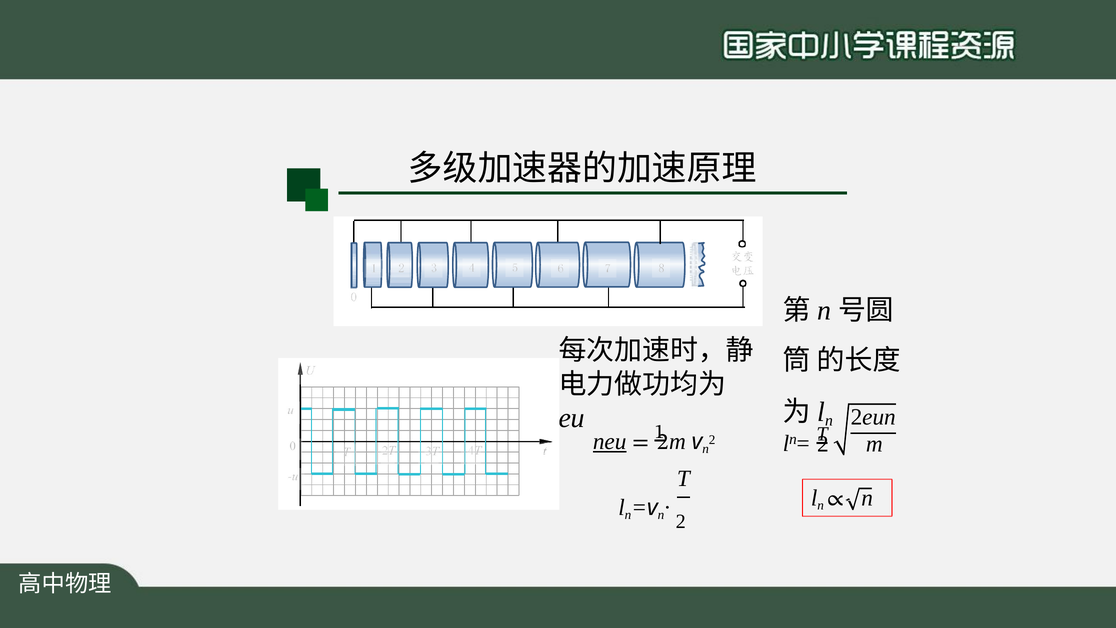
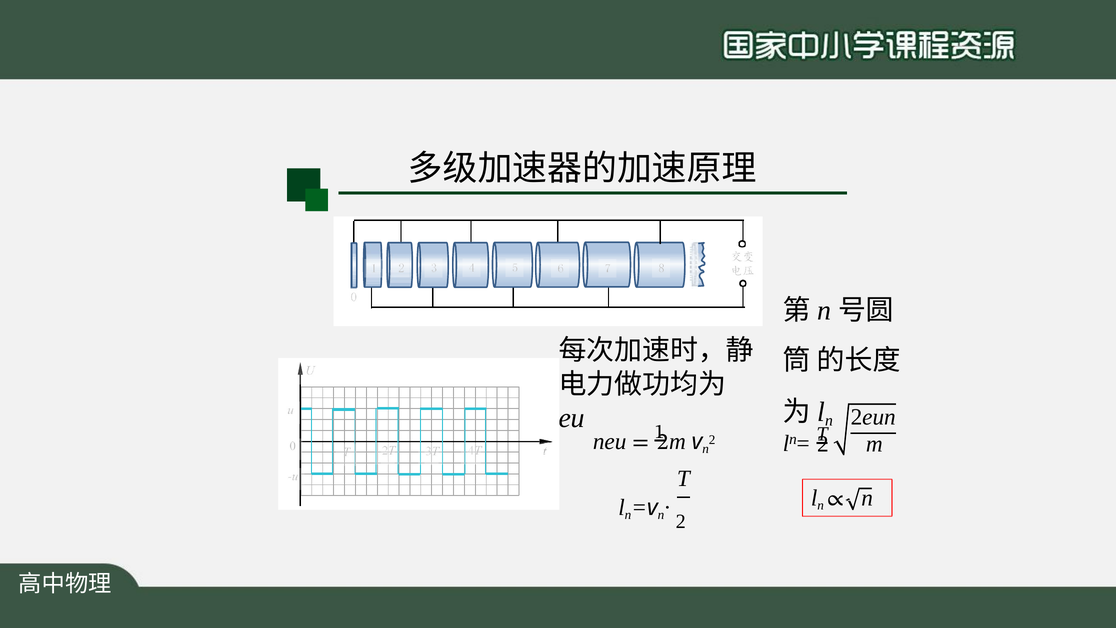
neu underline: present -> none
